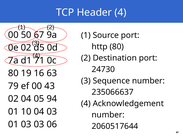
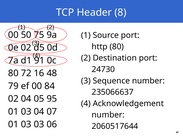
Header 4: 4 -> 8
67: 67 -> 75
71: 71 -> 91
19: 19 -> 72
63: 63 -> 48
43: 43 -> 84
94: 94 -> 95
10 at (26, 112): 10 -> 03
04 03: 03 -> 07
